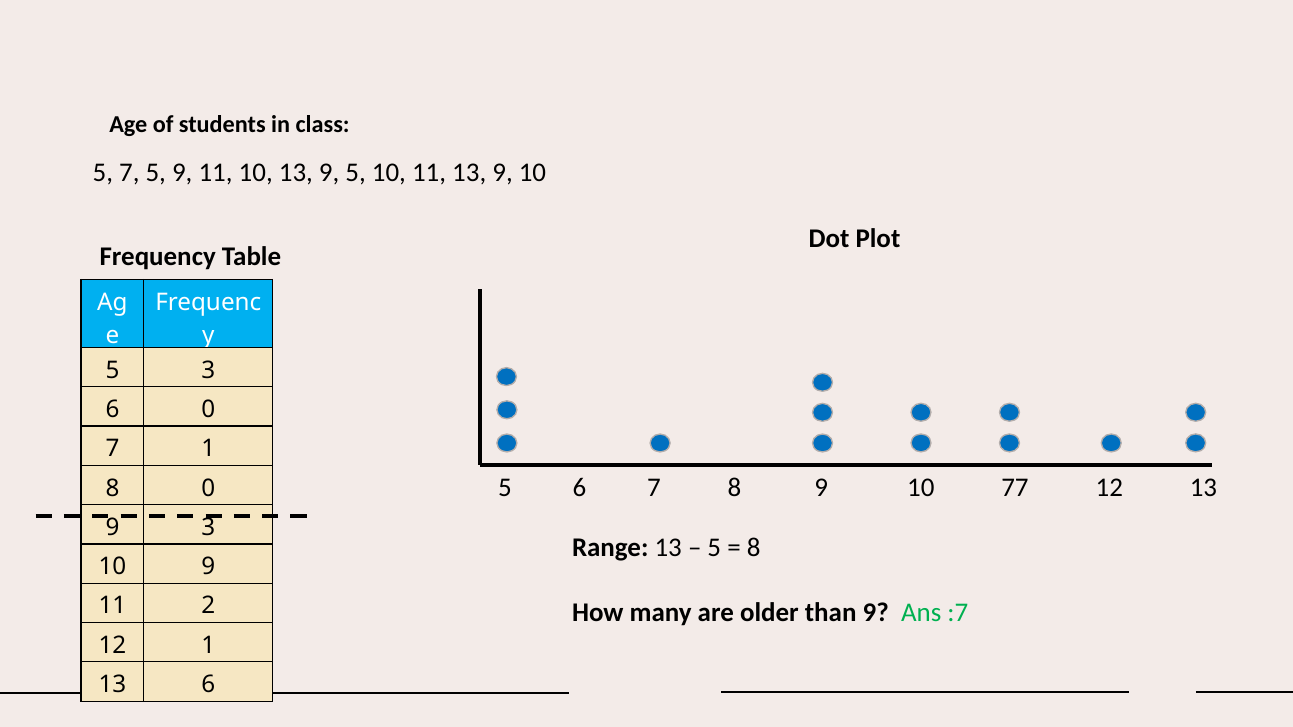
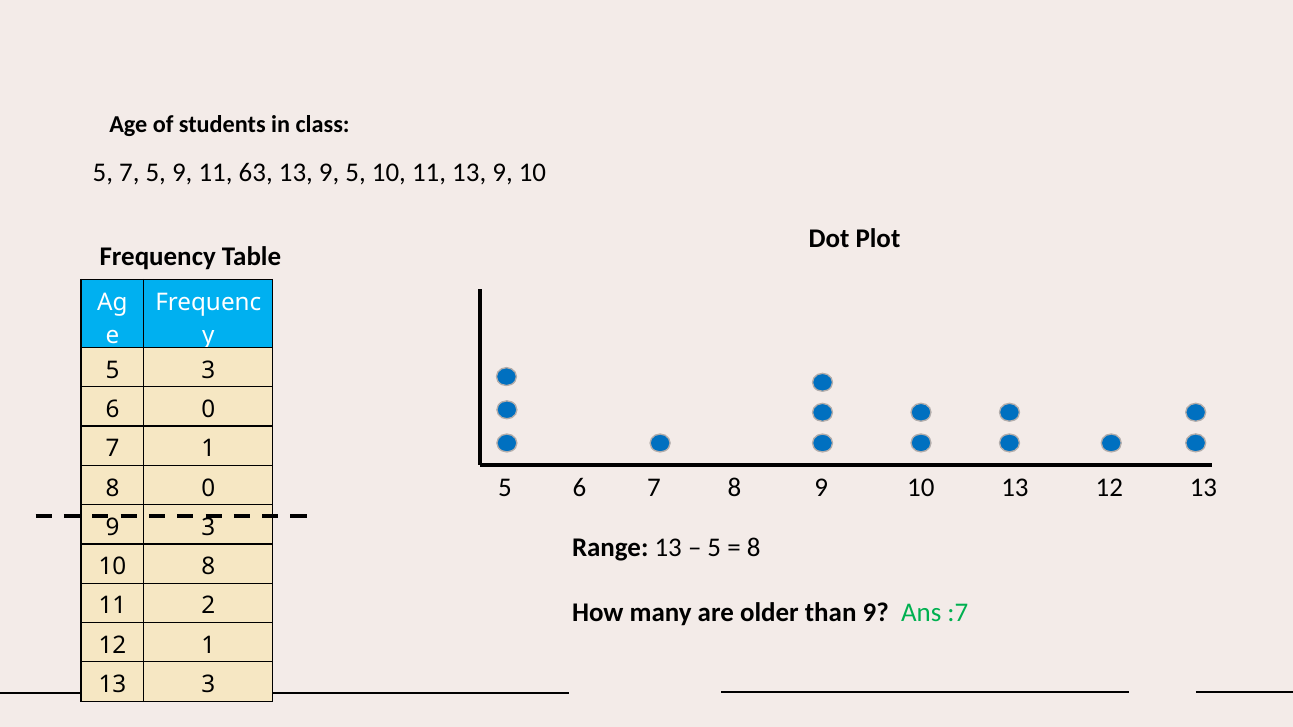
11 10: 10 -> 63
10 77: 77 -> 13
10 9: 9 -> 8
13 6: 6 -> 3
